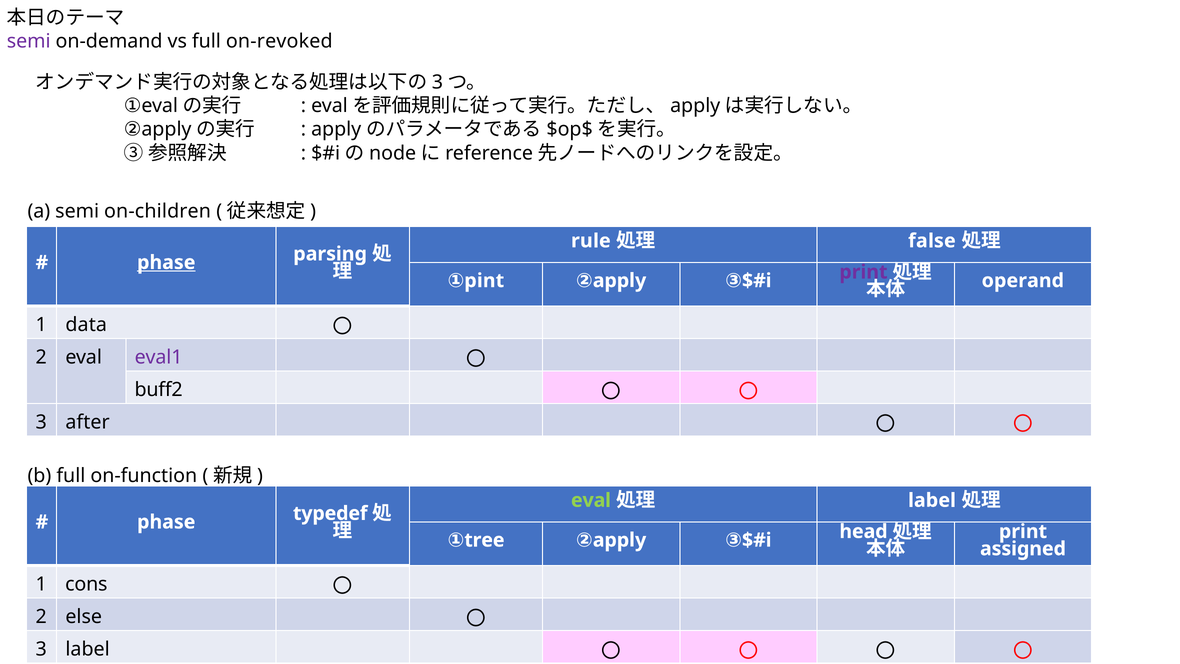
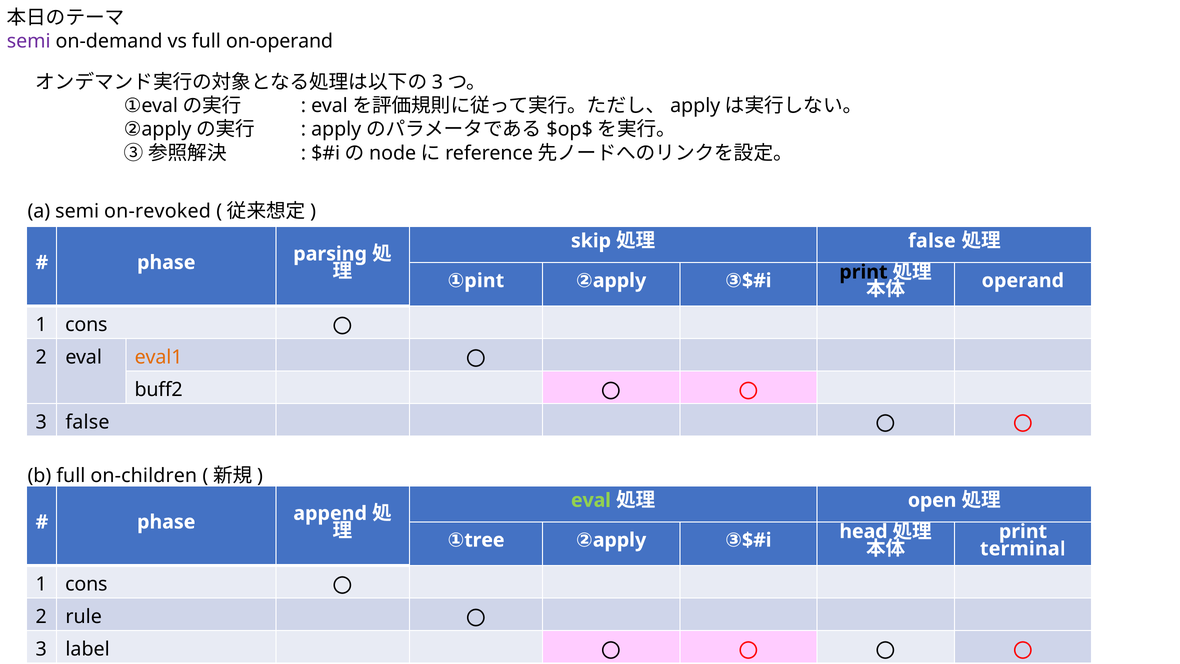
on-revoked: on-revoked -> on-operand
on-children: on-children -> on-revoked
rule: rule -> skip
phase at (166, 262) underline: present -> none
print at (863, 272) colour: purple -> black
data at (86, 325): data -> cons
eval1 colour: purple -> orange
3 after: after -> false
on-function: on-function -> on-children
label at (932, 500): label -> open
typedef: typedef -> append
assigned: assigned -> terminal
else: else -> rule
